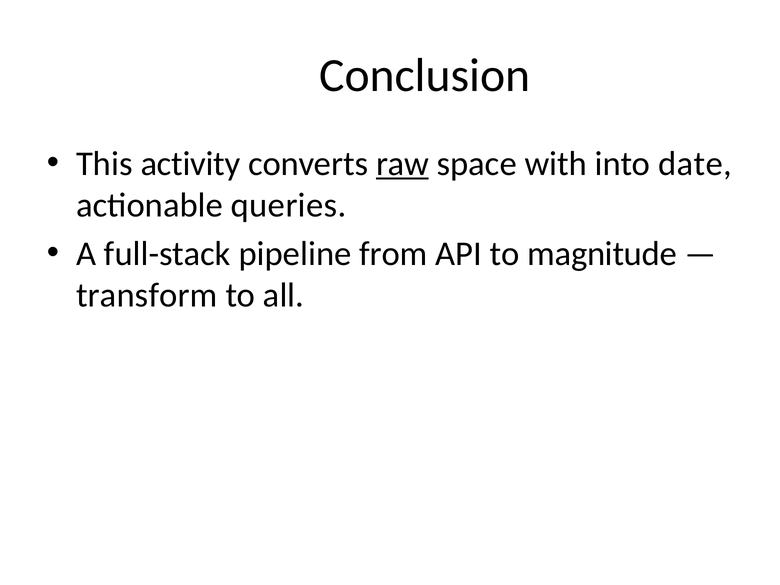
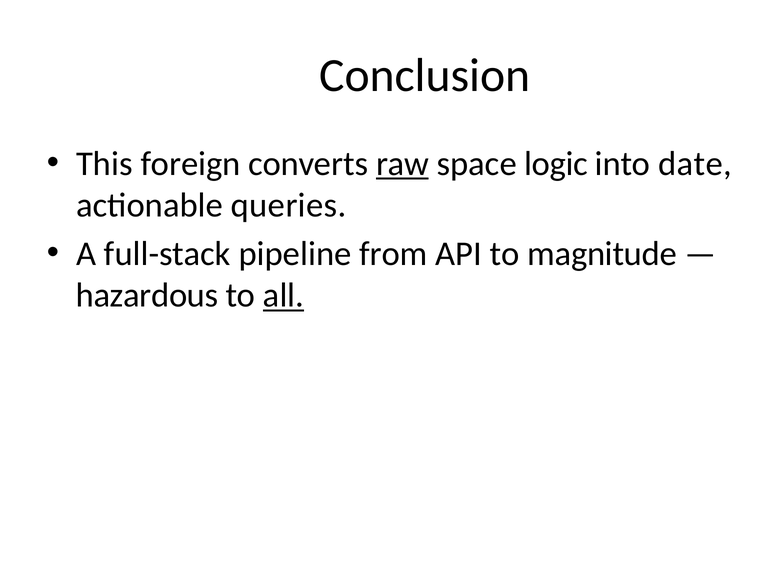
activity: activity -> foreign
with: with -> logic
transform: transform -> hazardous
all underline: none -> present
